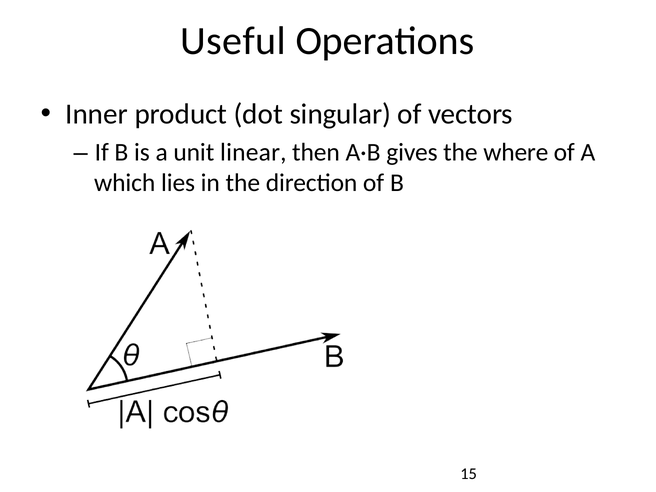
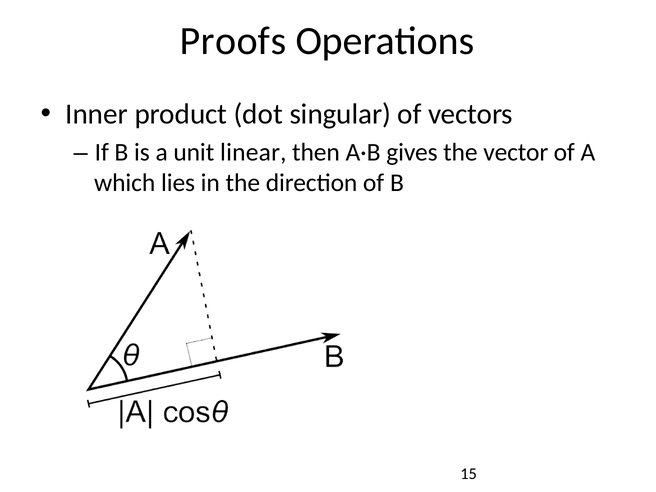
Useful: Useful -> Proofs
where: where -> vector
